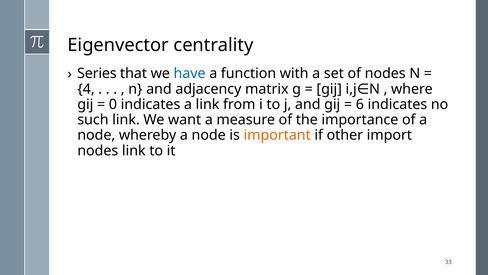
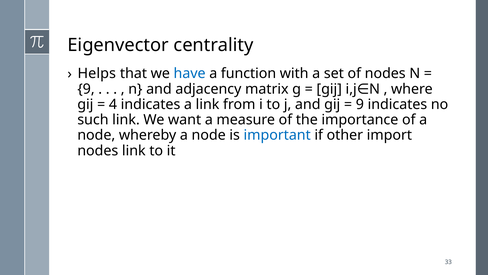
Series: Series -> Helps
4 at (86, 89): 4 -> 9
0: 0 -> 4
6 at (360, 104): 6 -> 9
important colour: orange -> blue
